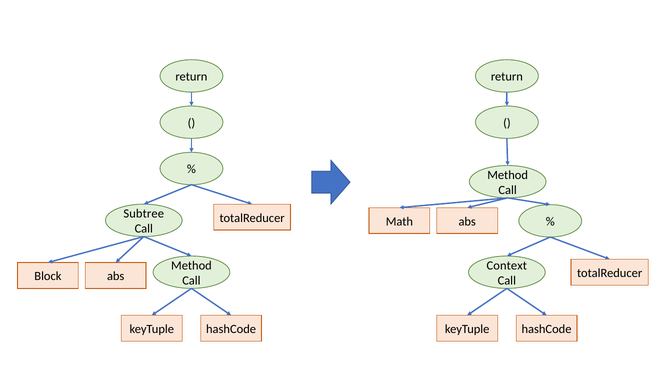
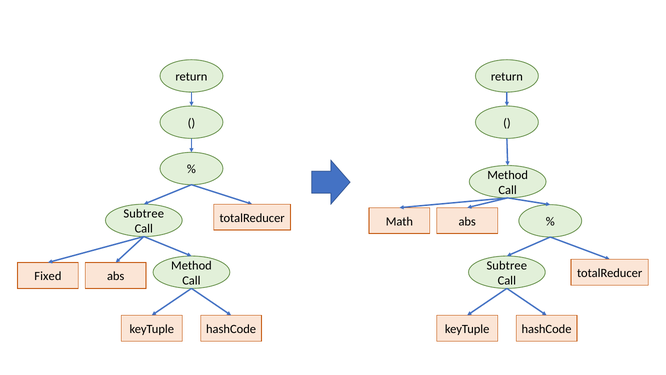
Context at (507, 265): Context -> Subtree
Block: Block -> Fixed
